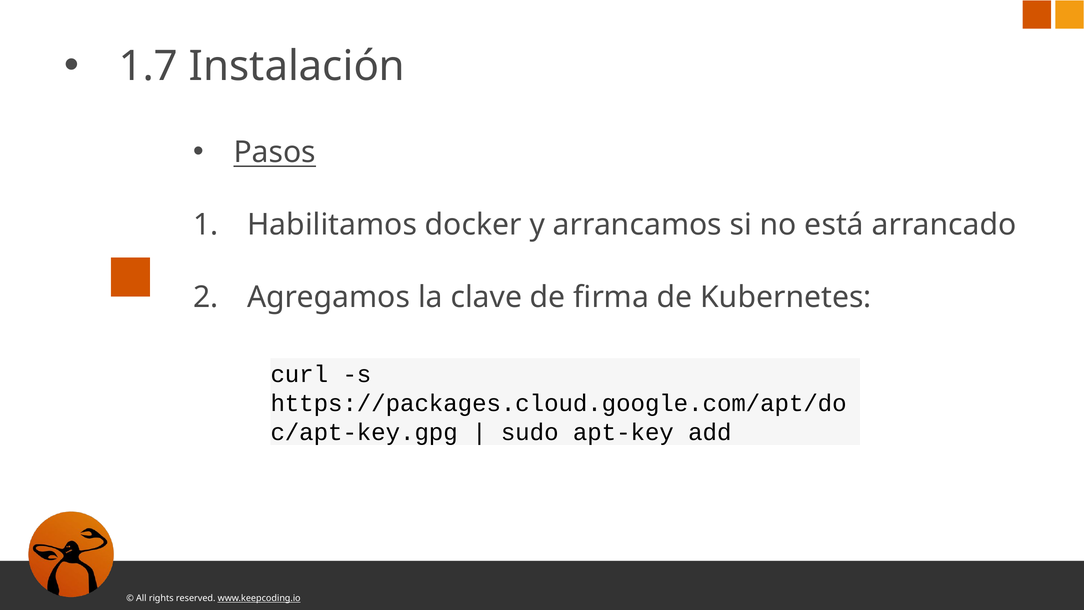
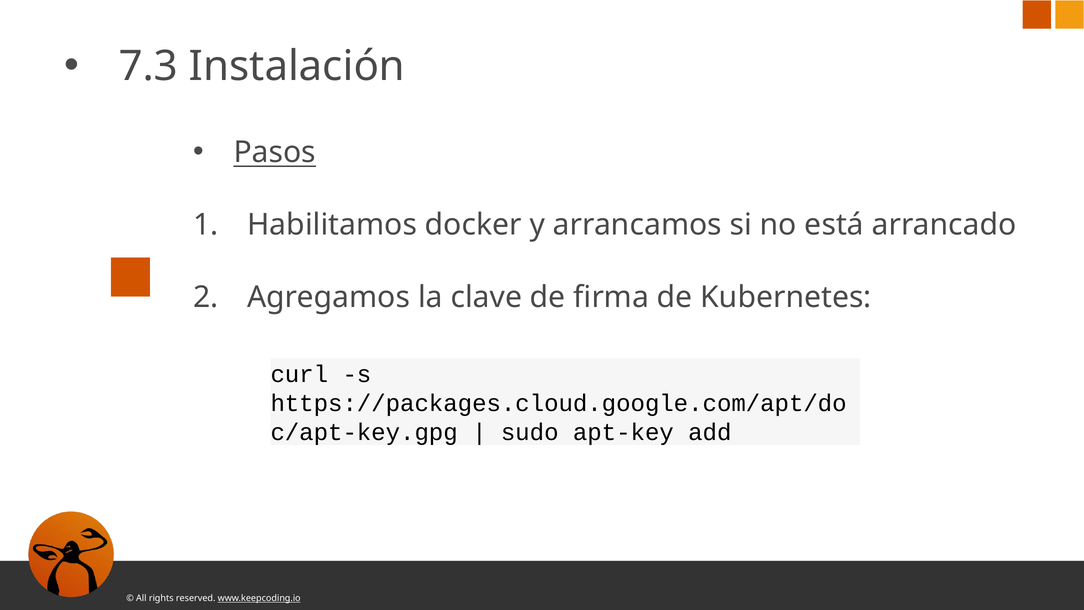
1.7: 1.7 -> 7.3
